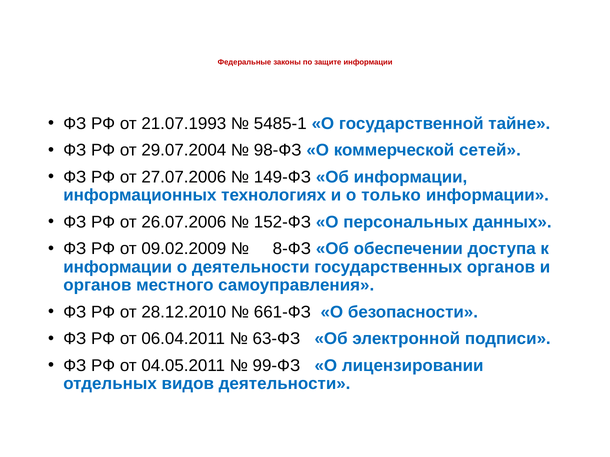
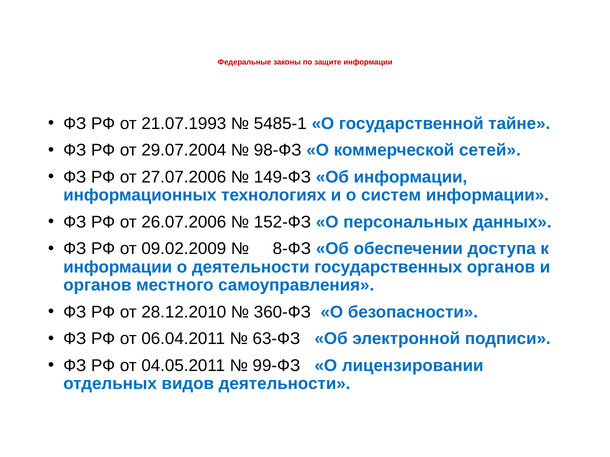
только: только -> систем
661-ФЗ: 661-ФЗ -> 360-ФЗ
